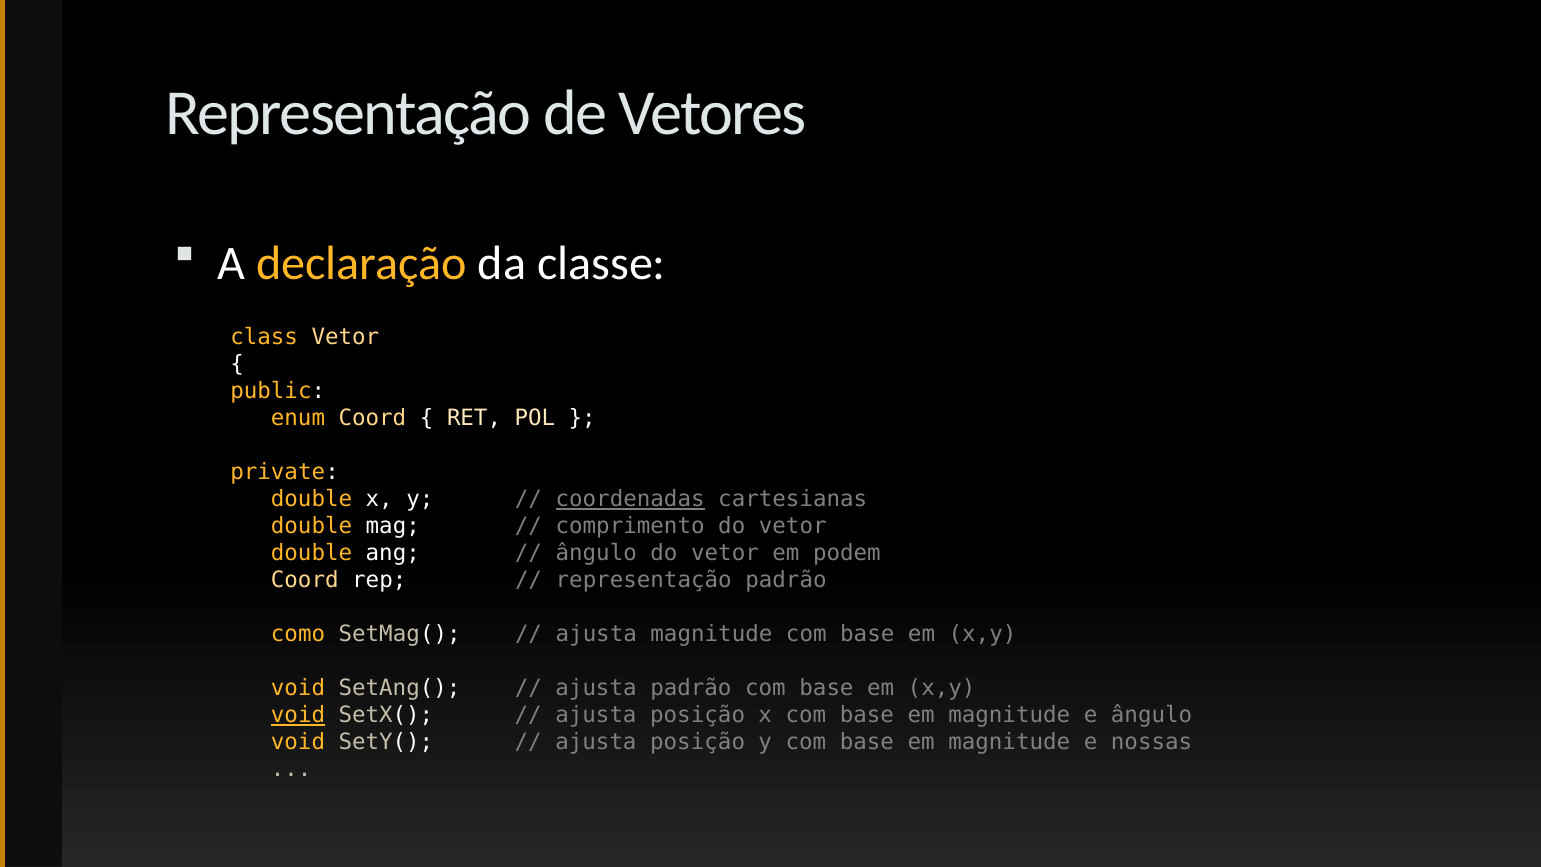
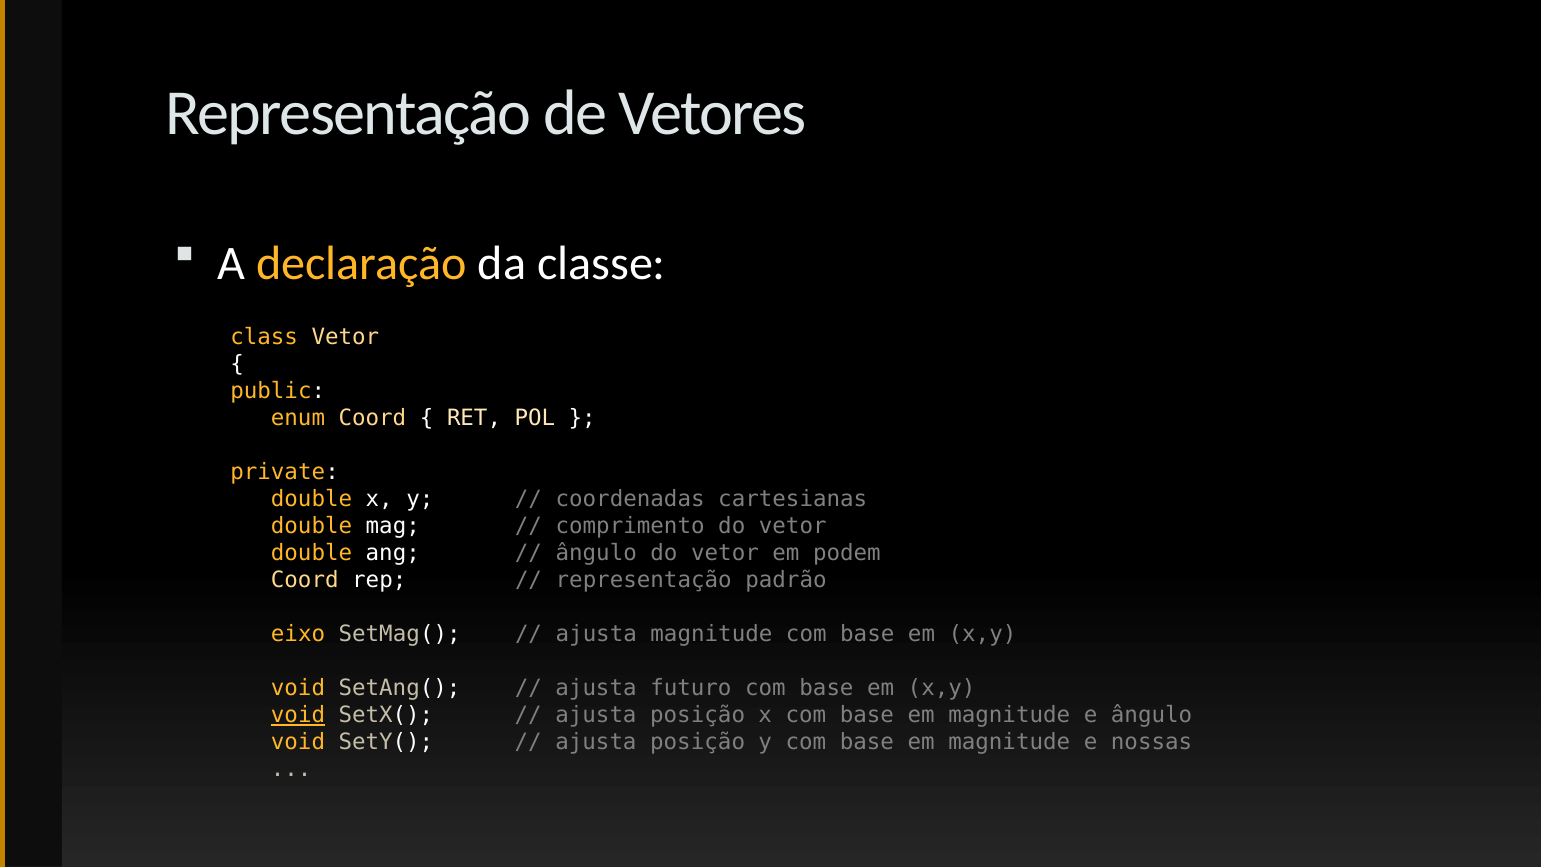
coordenadas underline: present -> none
como: como -> eixo
ajusta padrão: padrão -> futuro
